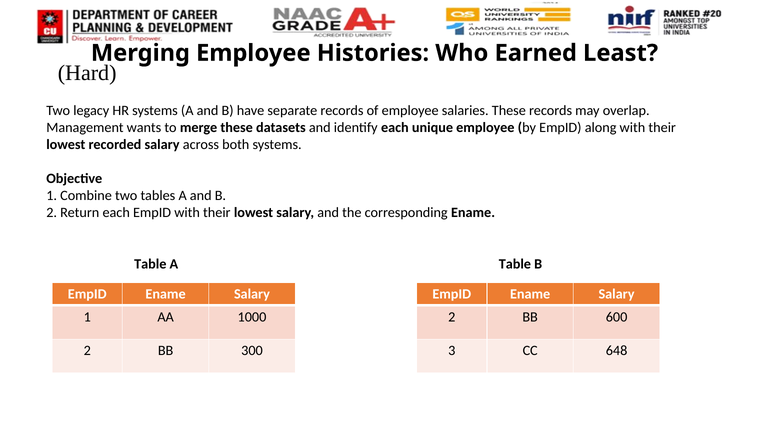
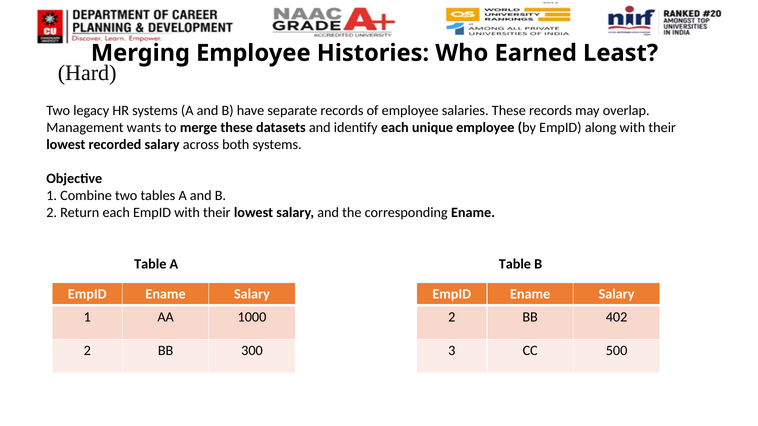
600: 600 -> 402
648: 648 -> 500
